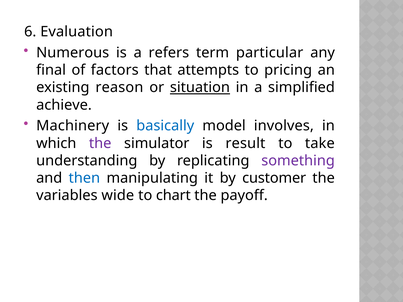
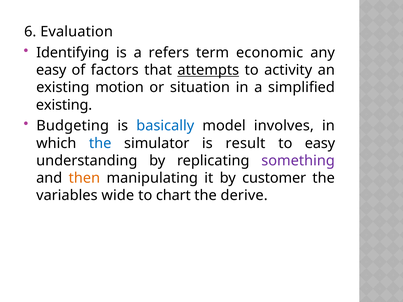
Numerous: Numerous -> Identifying
particular: particular -> economic
final at (51, 70): final -> easy
attempts underline: none -> present
pricing: pricing -> activity
reason: reason -> motion
situation underline: present -> none
achieve at (64, 105): achieve -> existing
Machinery: Machinery -> Budgeting
the at (100, 143) colour: purple -> blue
to take: take -> easy
then colour: blue -> orange
payoff: payoff -> derive
